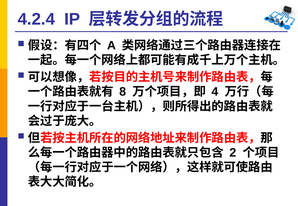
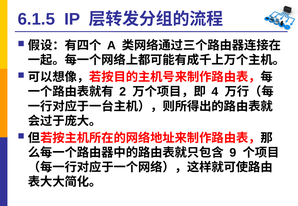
4.2.4: 4.2.4 -> 6.1.5
8: 8 -> 2
2: 2 -> 9
